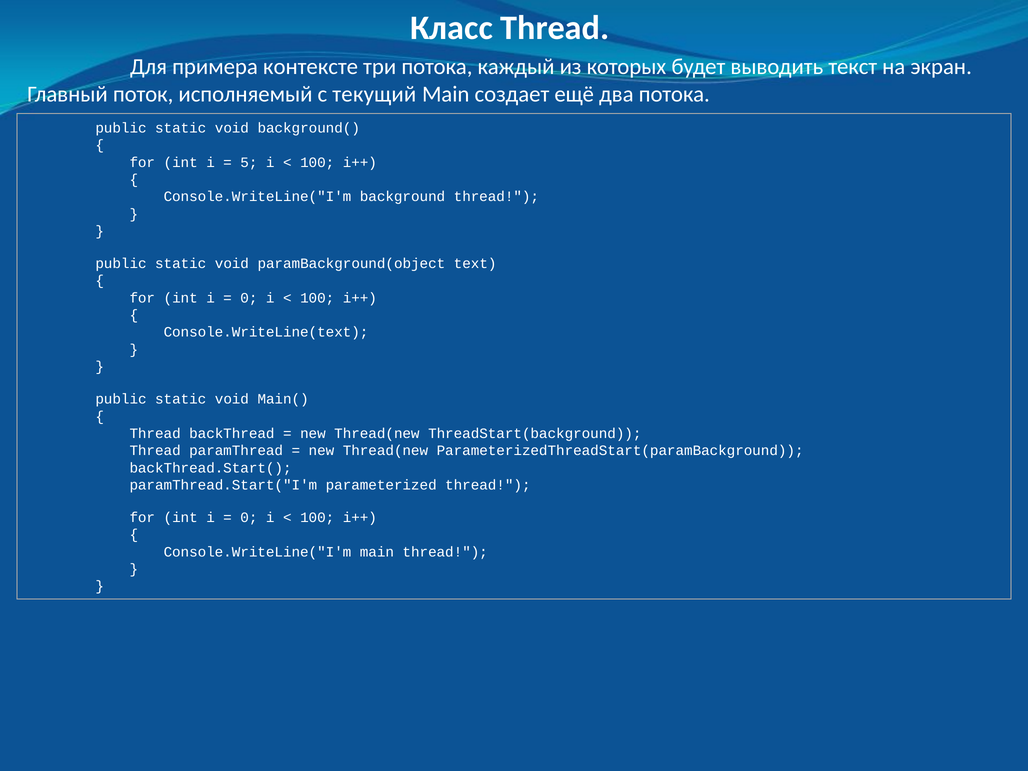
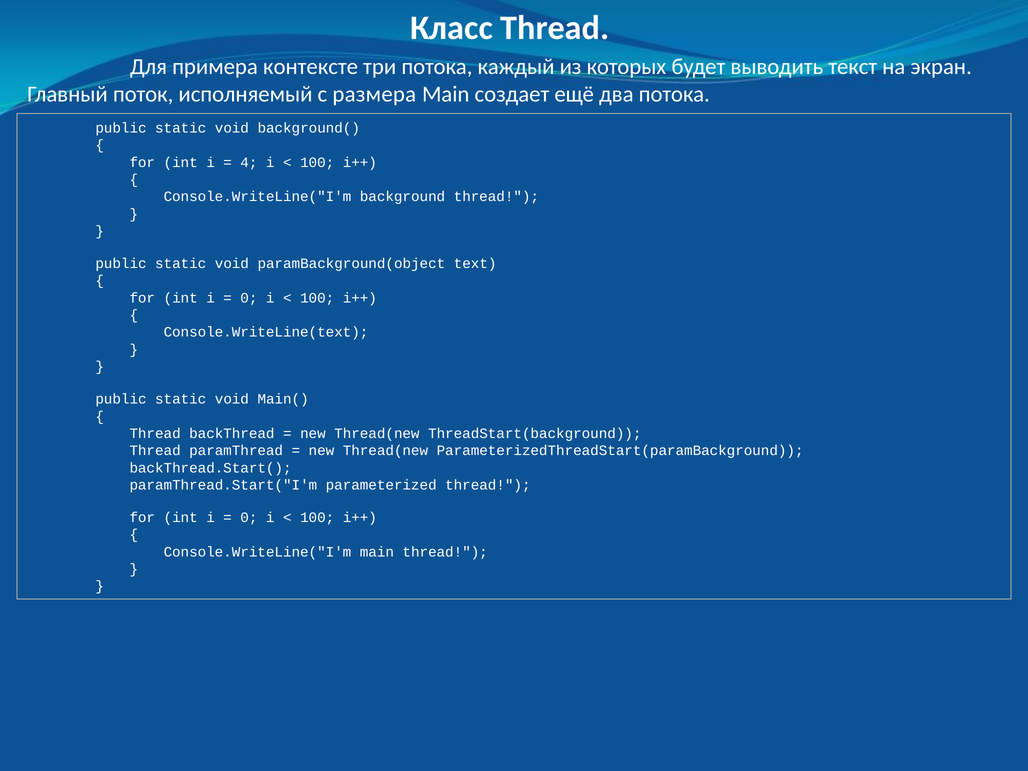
текущий: текущий -> размера
5: 5 -> 4
